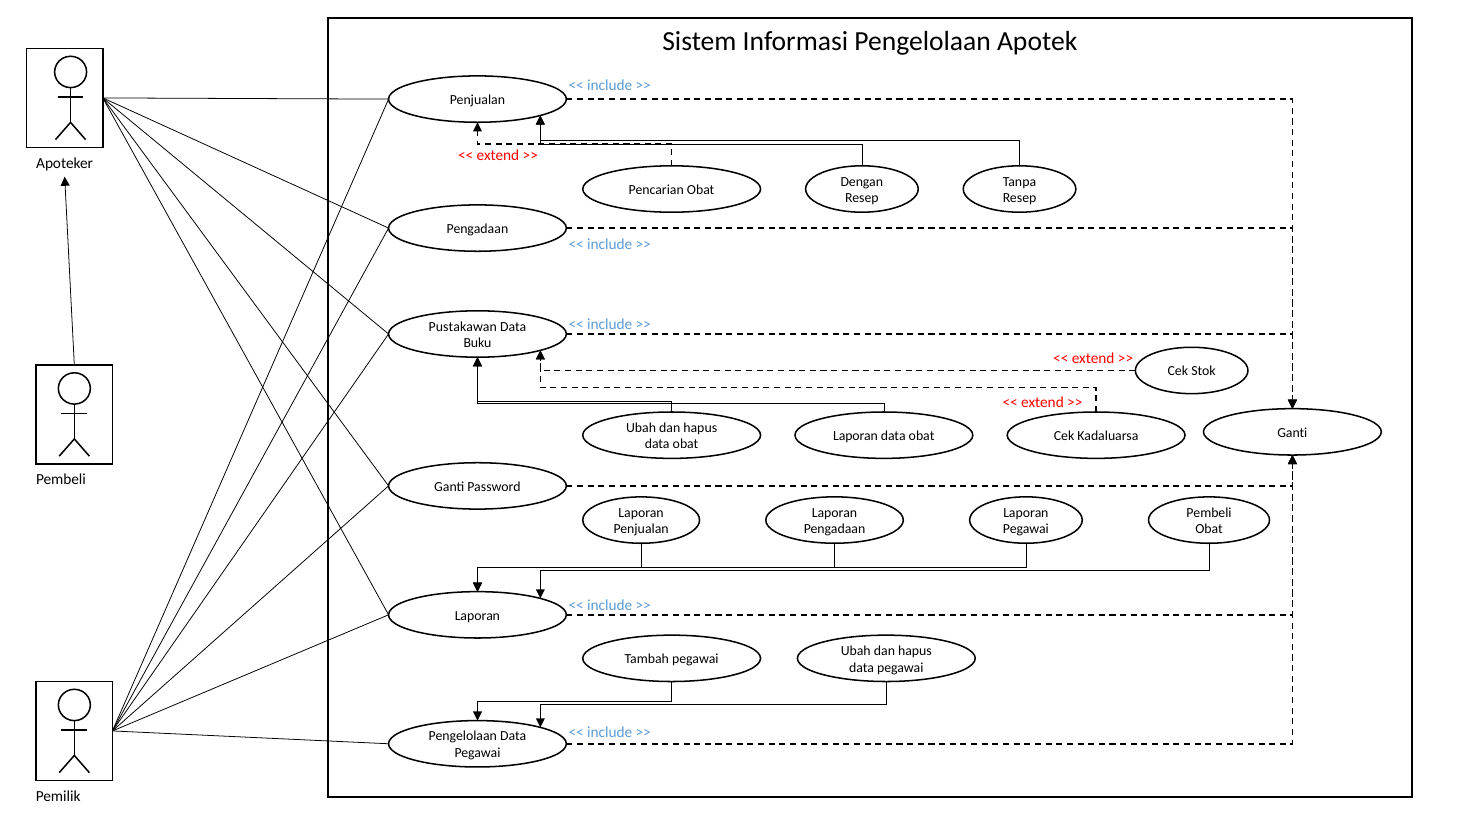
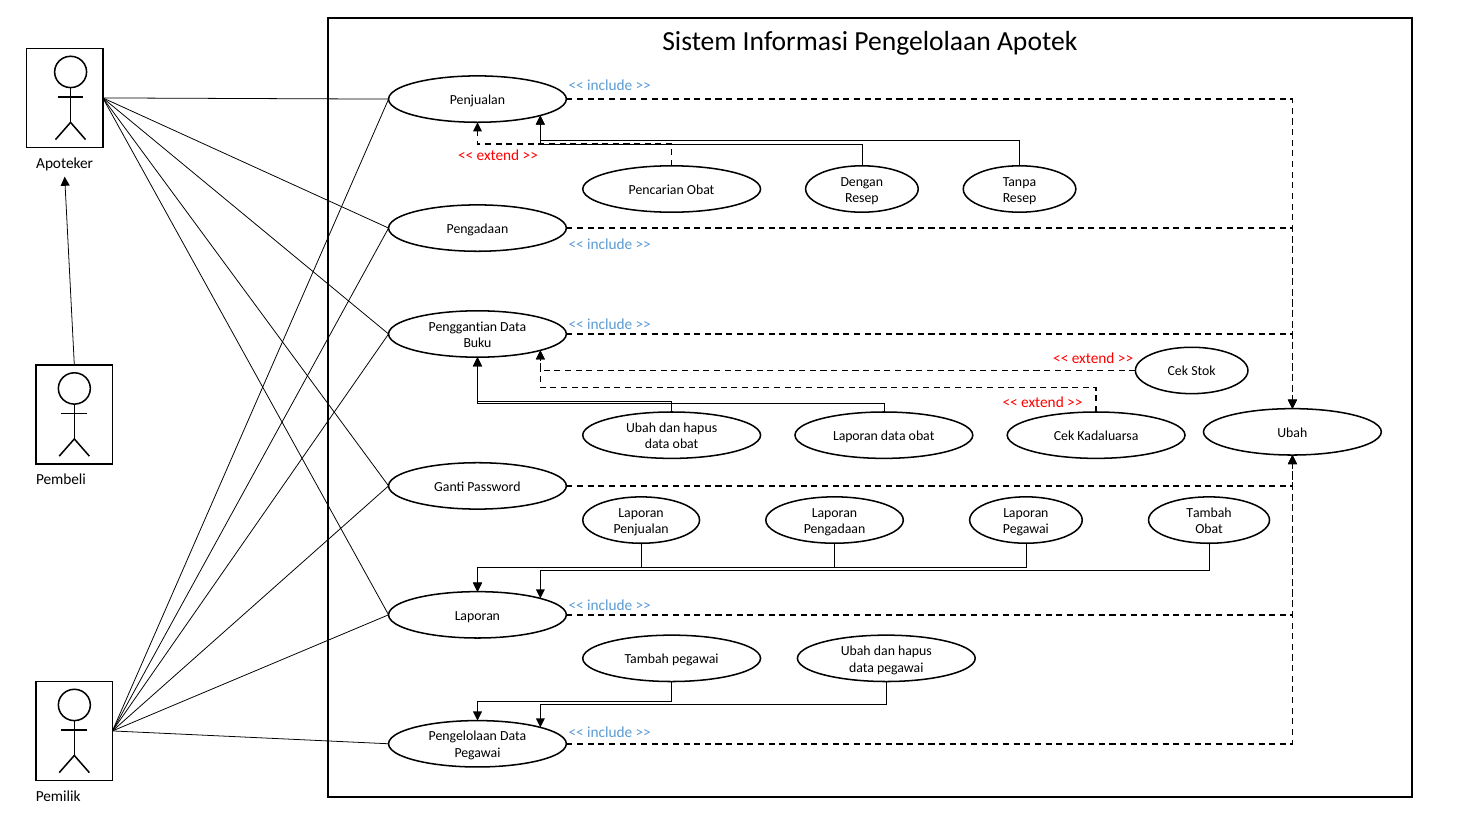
Pustakawan: Pustakawan -> Penggantian
Ganti at (1292, 433): Ganti -> Ubah
Pembeli at (1209, 513): Pembeli -> Tambah
